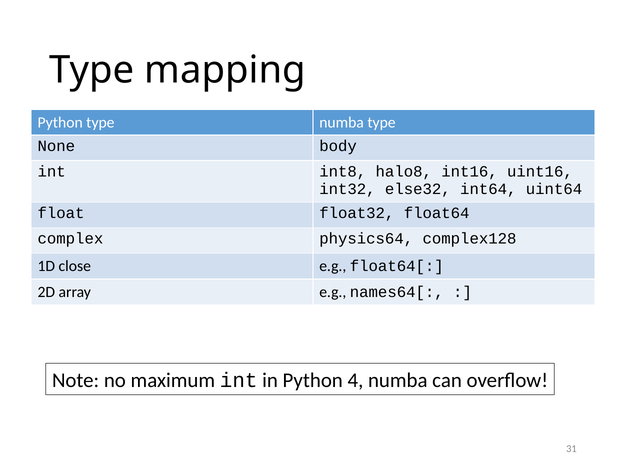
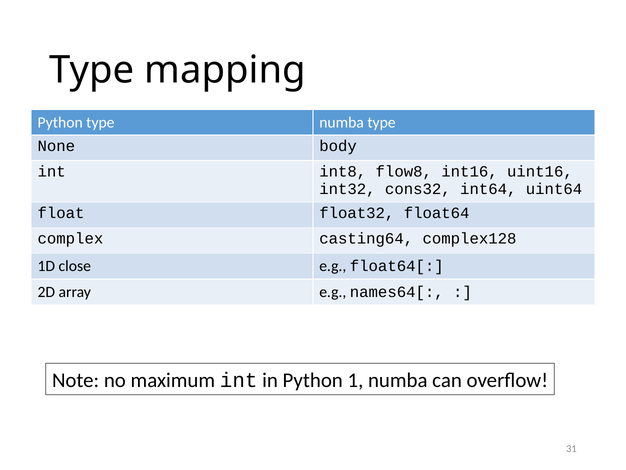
halo8: halo8 -> flow8
else32: else32 -> cons32
physics64: physics64 -> casting64
4: 4 -> 1
